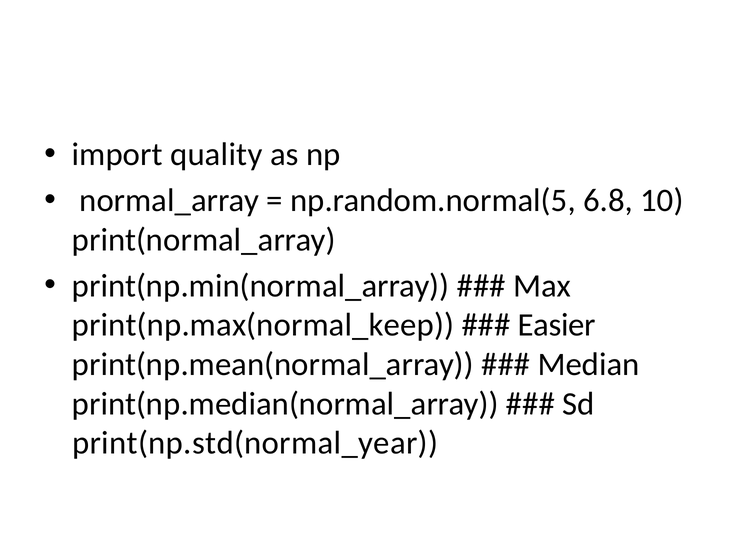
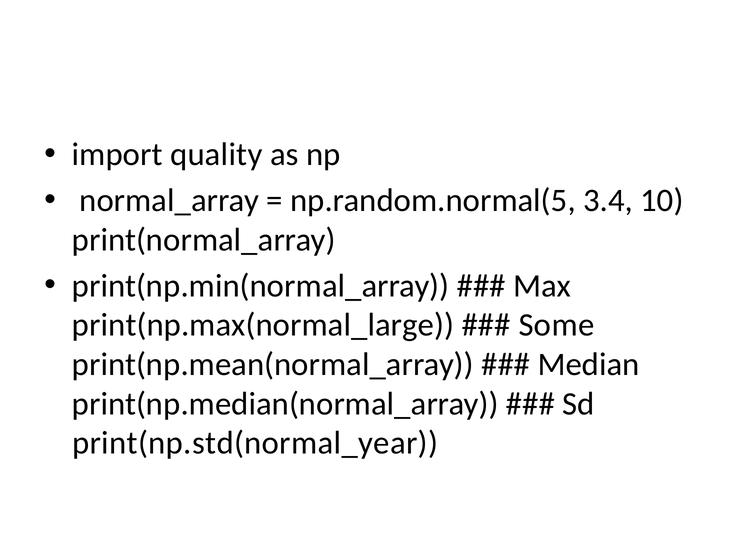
6.8: 6.8 -> 3.4
print(np.max(normal_keep: print(np.max(normal_keep -> print(np.max(normal_large
Easier: Easier -> Some
